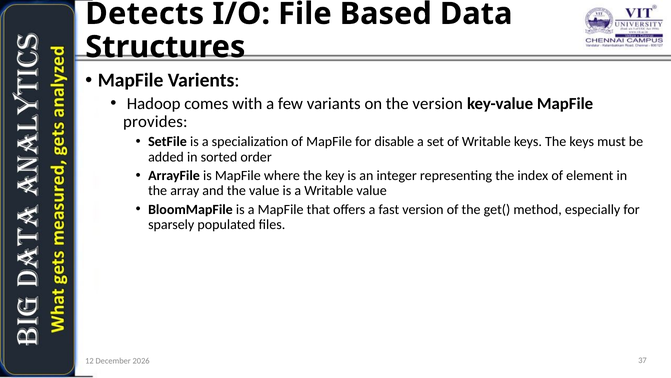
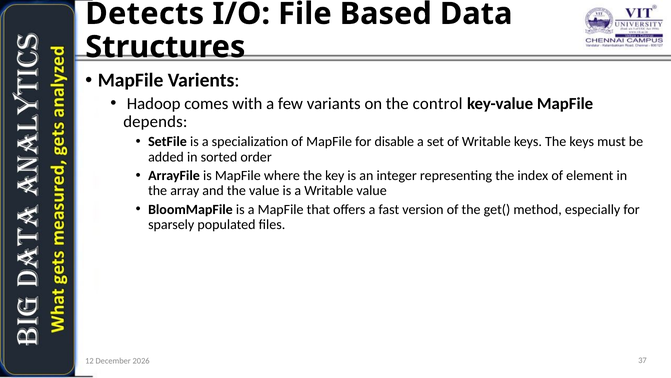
the version: version -> control
provides: provides -> depends
